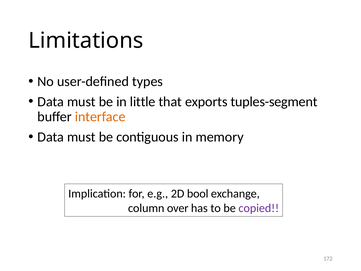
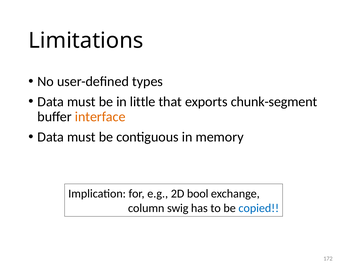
tuples-segment: tuples-segment -> chunk-segment
over: over -> swig
copied colour: purple -> blue
